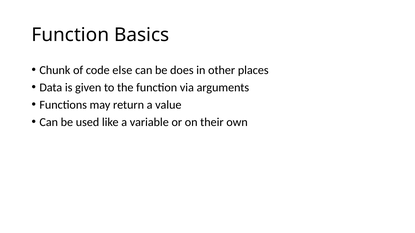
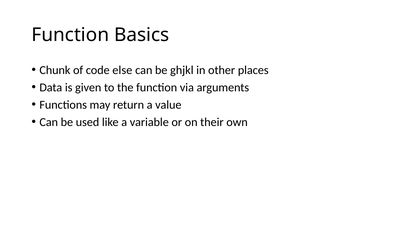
does: does -> ghjkl
